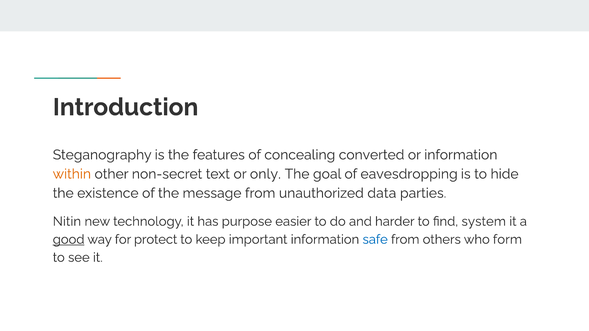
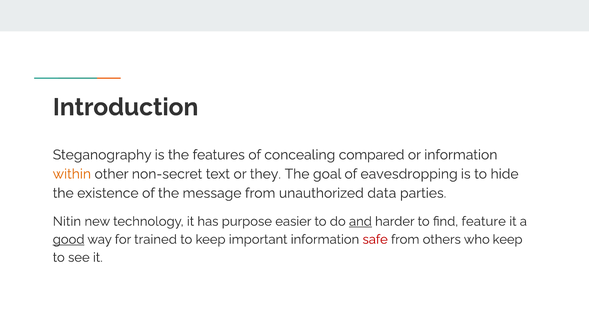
converted: converted -> compared
only: only -> they
and underline: none -> present
system: system -> feature
protect: protect -> trained
safe colour: blue -> red
who form: form -> keep
